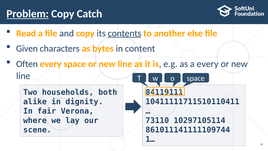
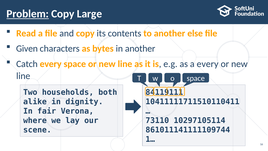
Catch: Catch -> Large
contents underline: present -> none
in content: content -> another
Often: Often -> Catch
